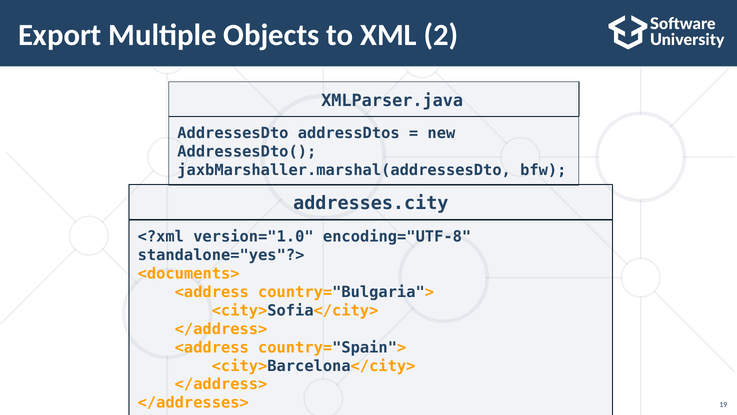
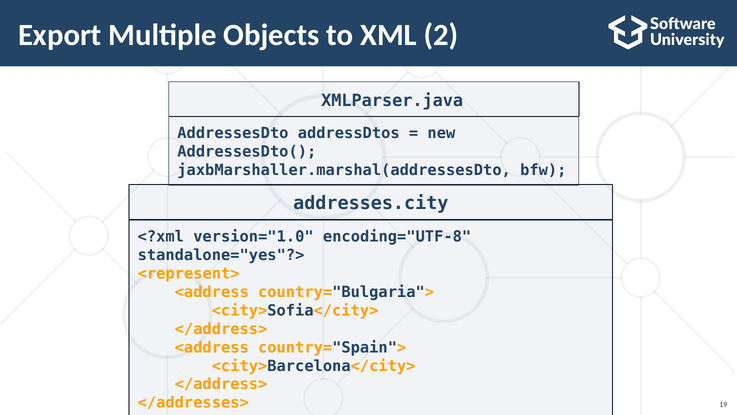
<documents>: <documents> -> <represent>
